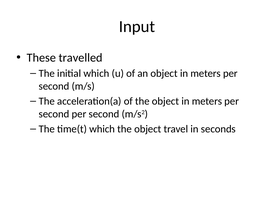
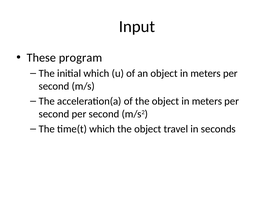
travelled: travelled -> program
